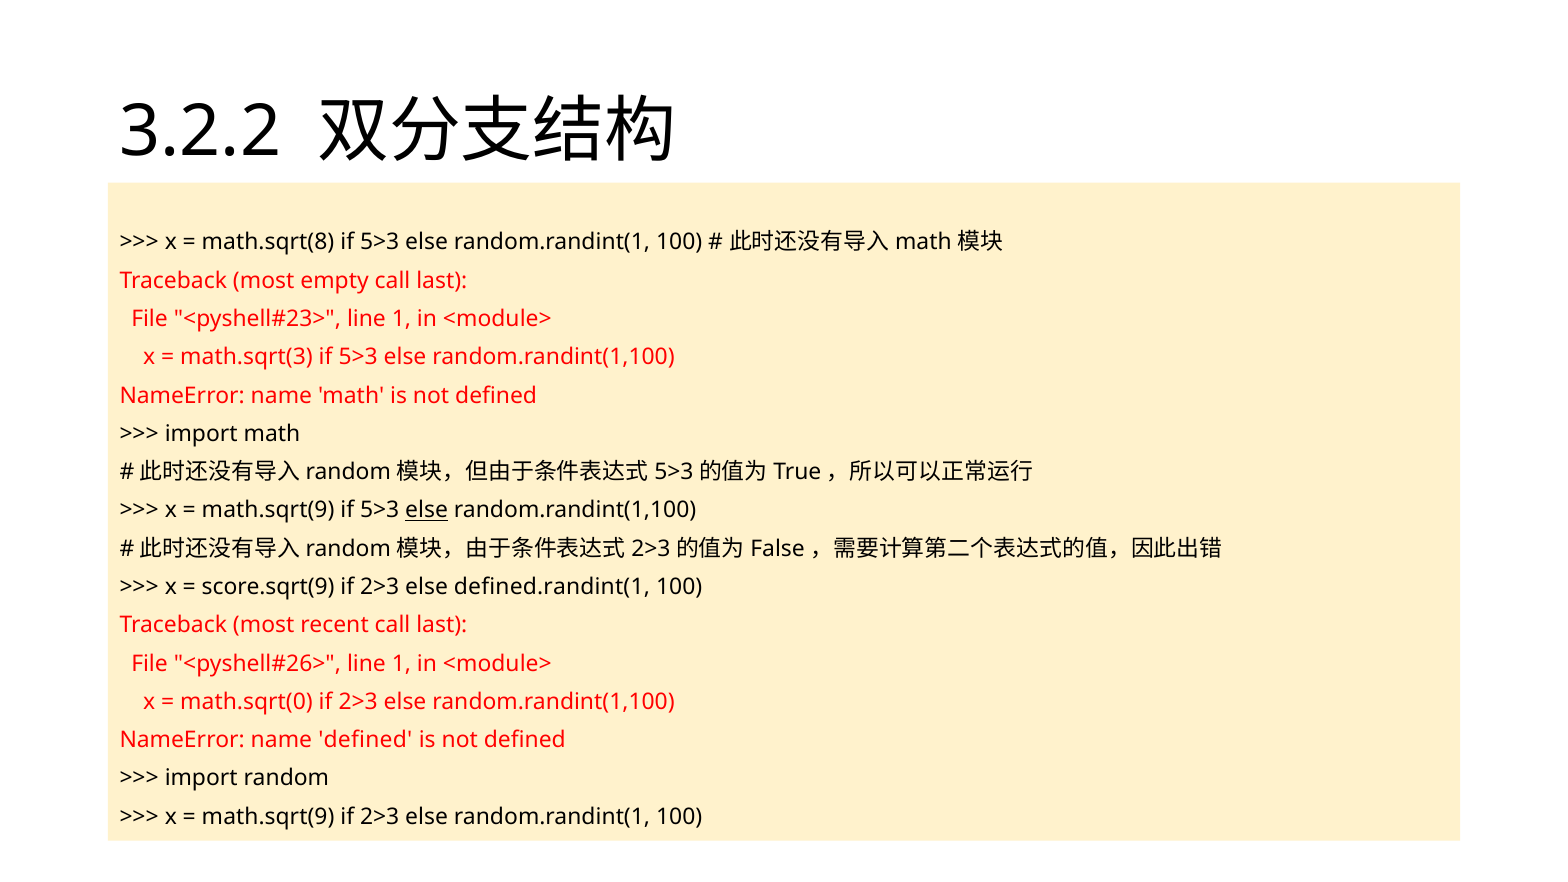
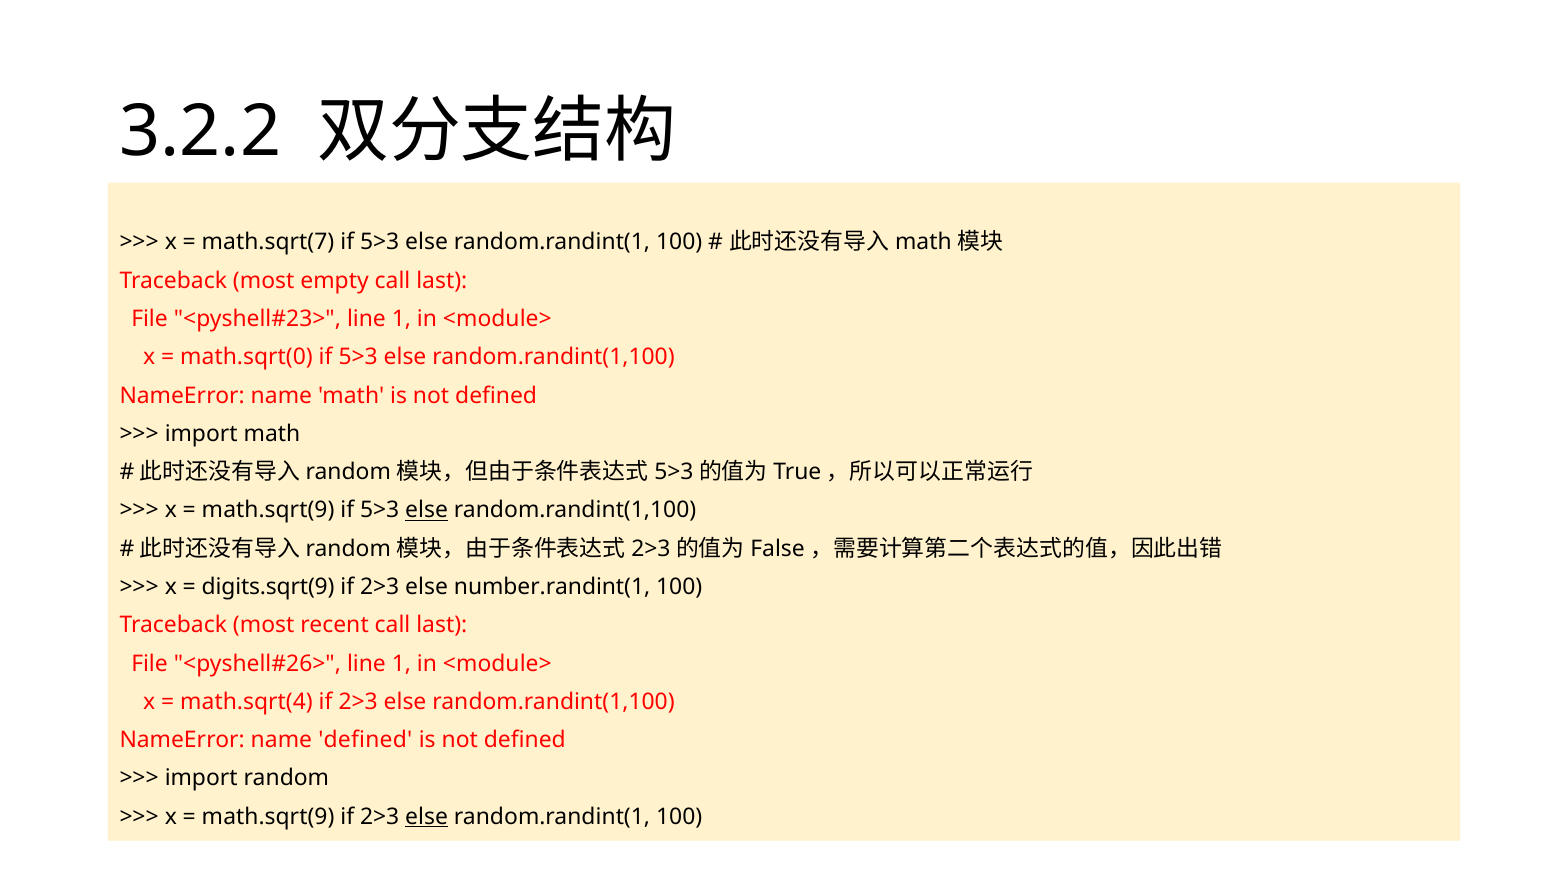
math.sqrt(8: math.sqrt(8 -> math.sqrt(7
math.sqrt(3: math.sqrt(3 -> math.sqrt(0
score.sqrt(9: score.sqrt(9 -> digits.sqrt(9
defined.randint(1: defined.randint(1 -> number.randint(1
math.sqrt(0: math.sqrt(0 -> math.sqrt(4
else at (427, 817) underline: none -> present
